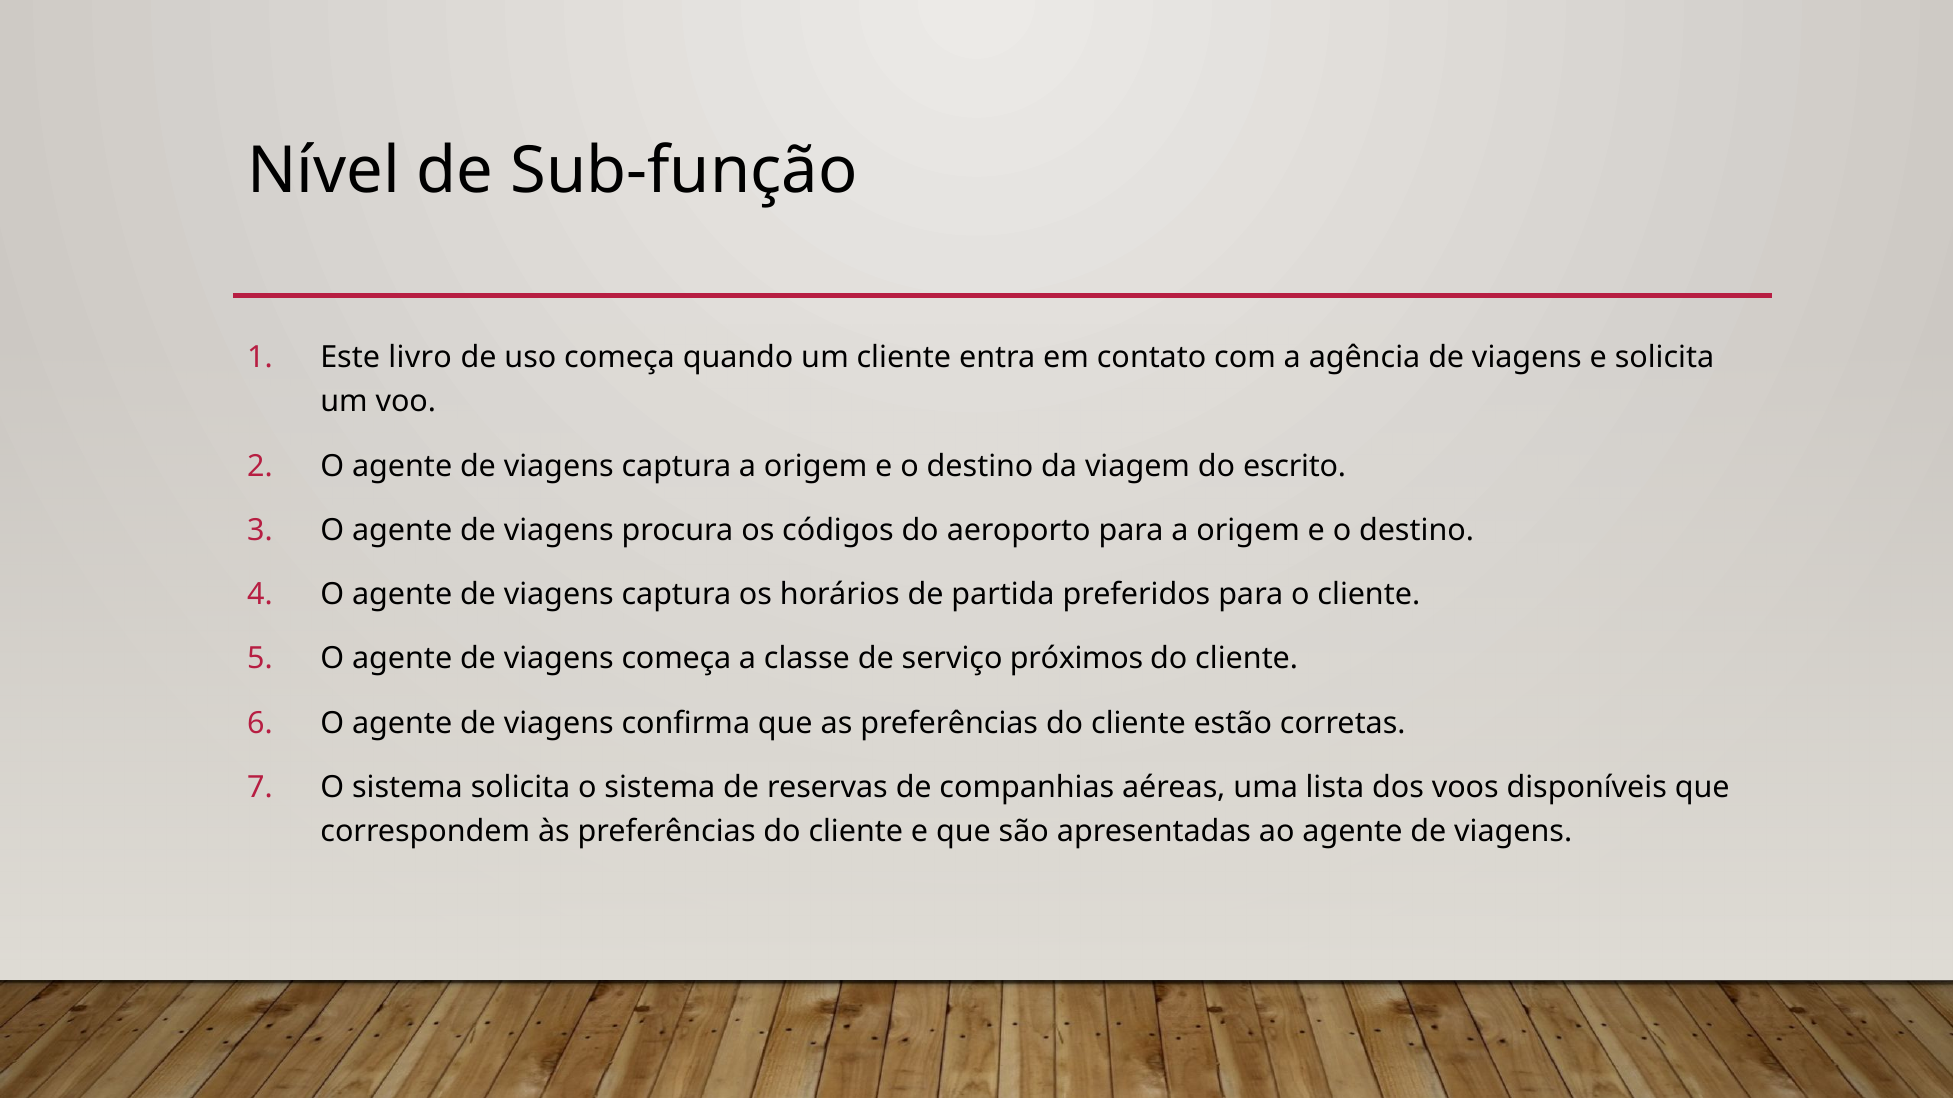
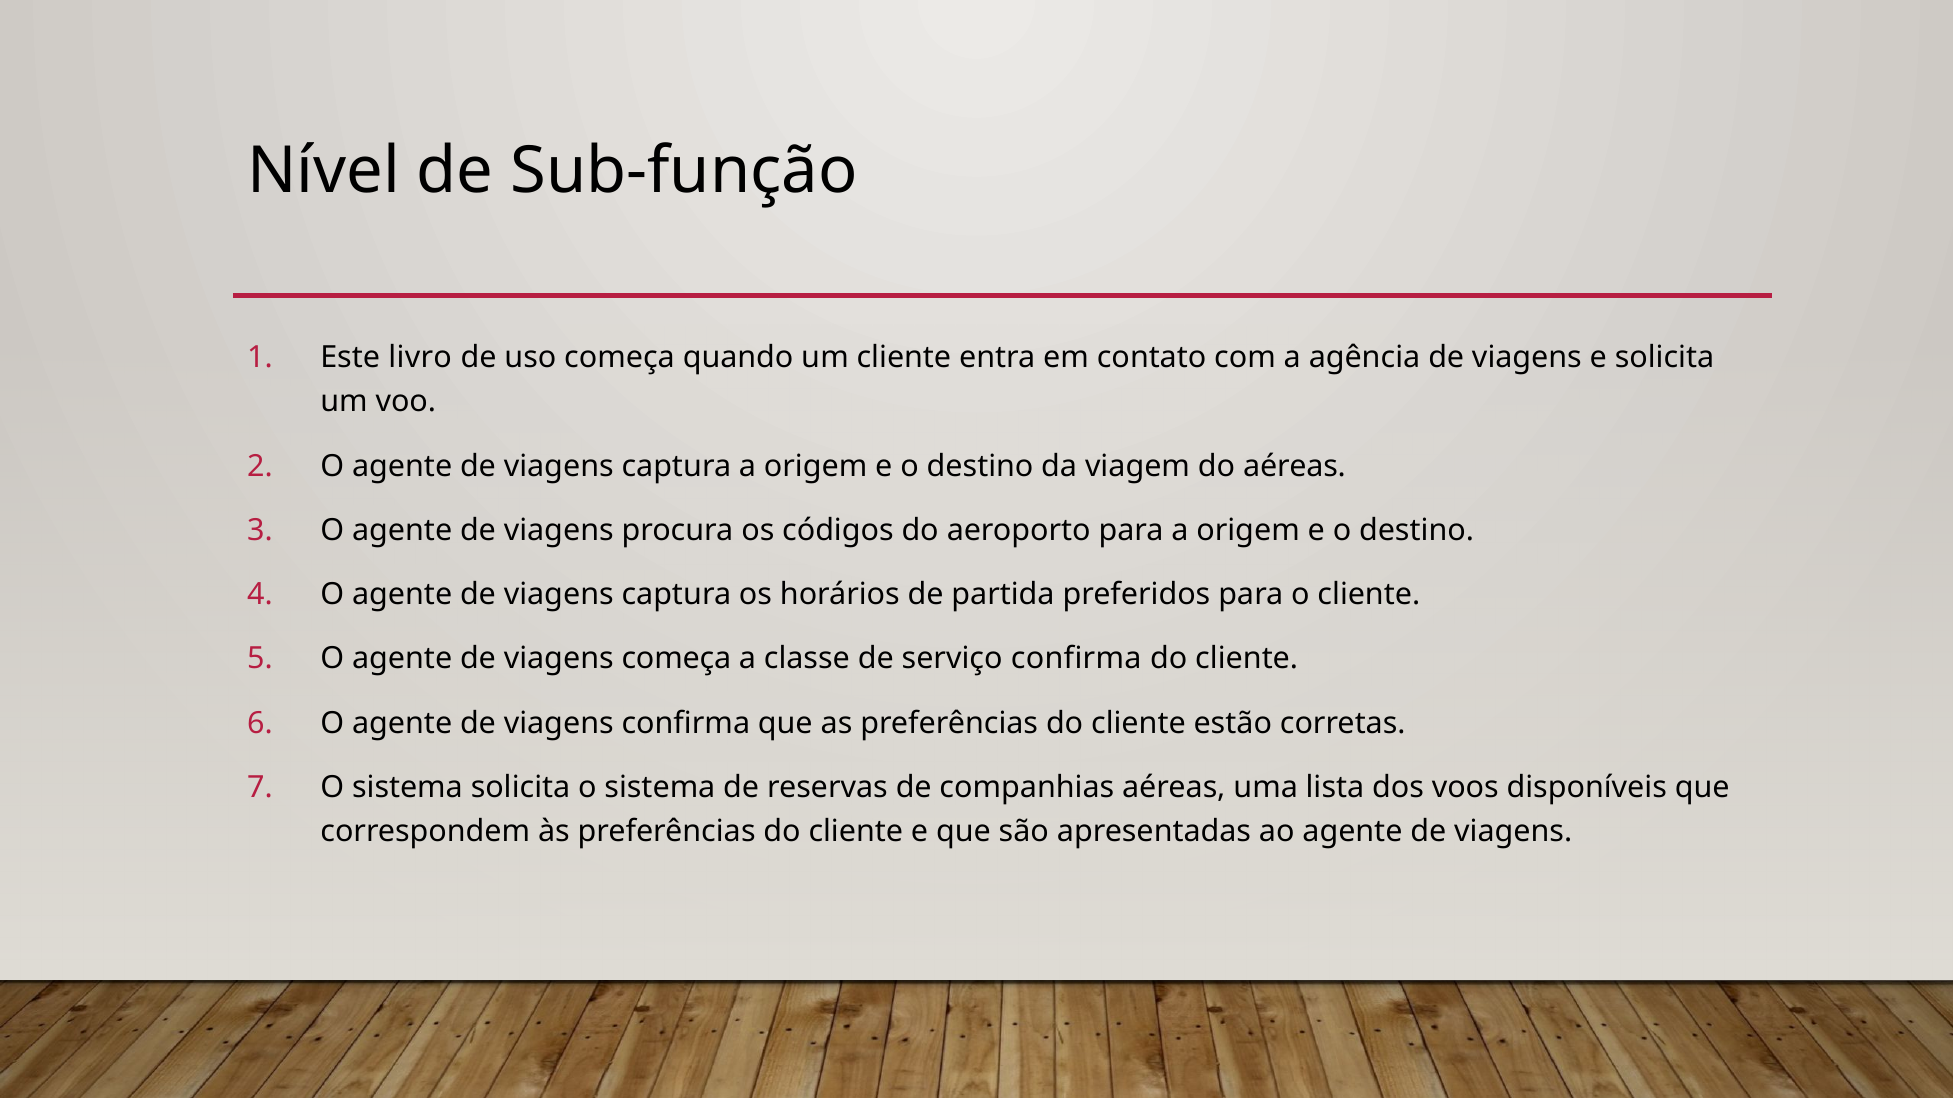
do escrito: escrito -> aéreas
serviço próximos: próximos -> confirma
